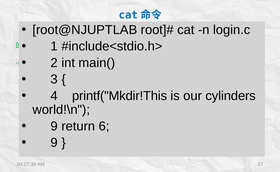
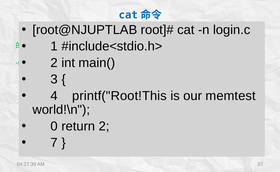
printf("Mkdir!This: printf("Mkdir!This -> printf("Root!This
cylinders: cylinders -> memtest
9 at (54, 126): 9 -> 0
return 6: 6 -> 2
9 at (54, 143): 9 -> 7
